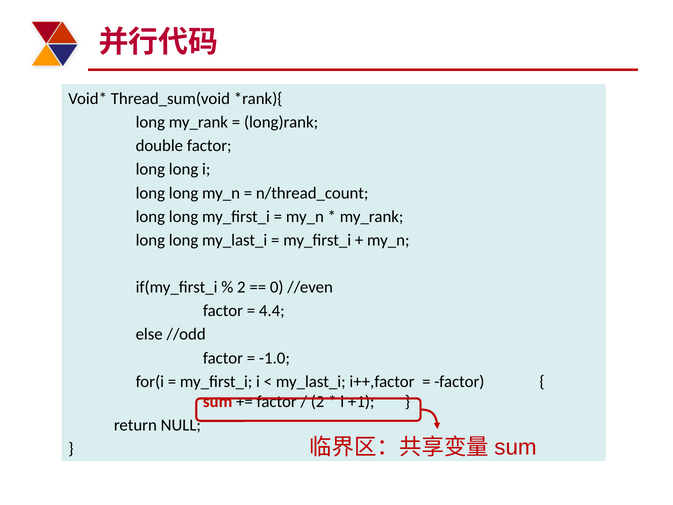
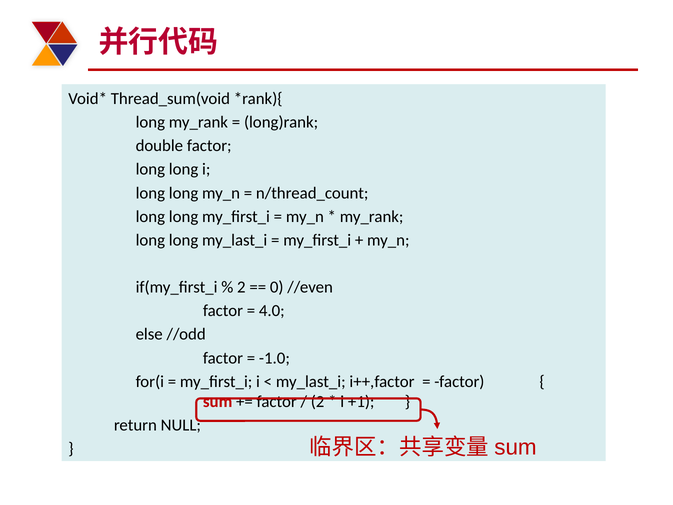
4.4: 4.4 -> 4.0
